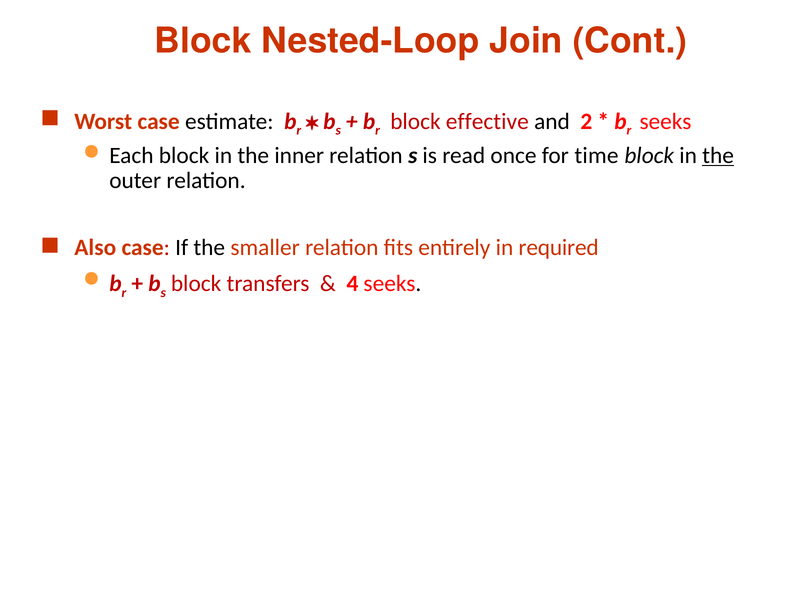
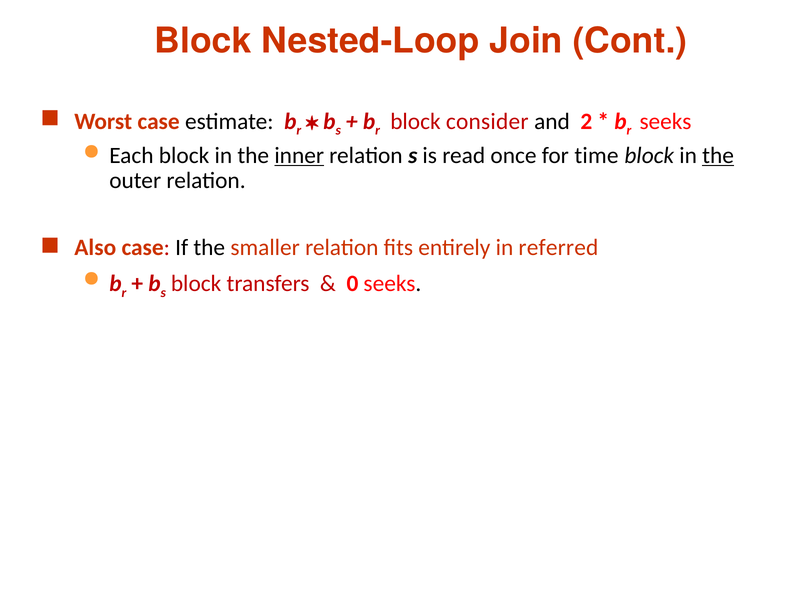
effective: effective -> consider
inner underline: none -> present
required: required -> referred
4: 4 -> 0
